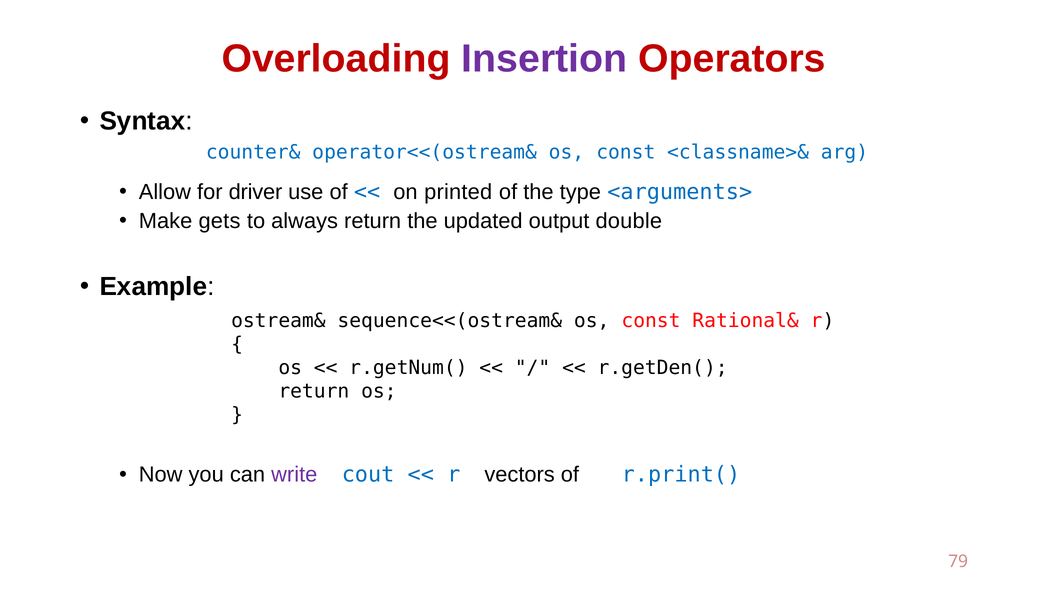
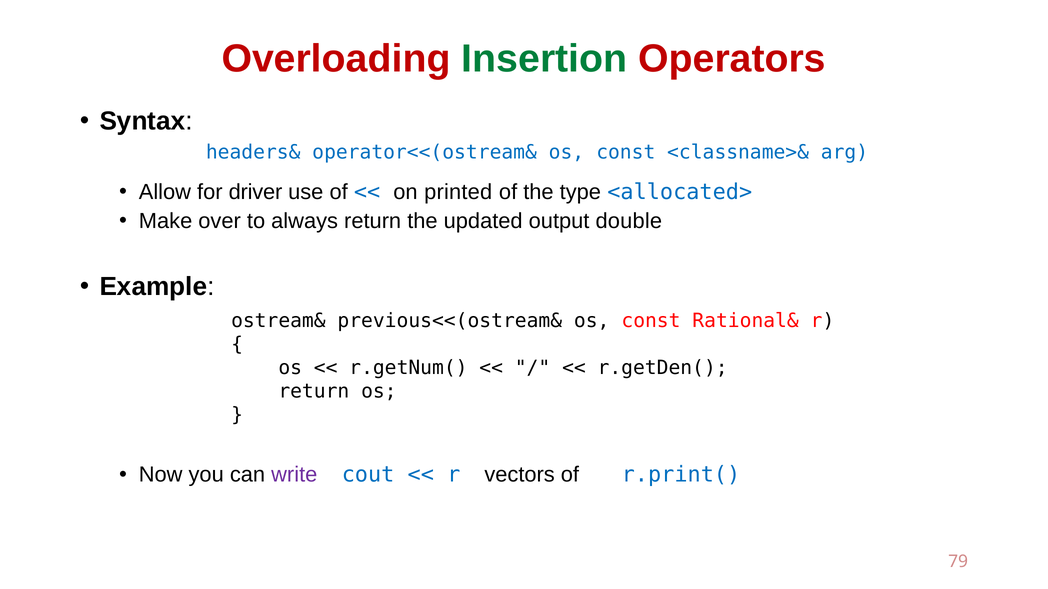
Insertion colour: purple -> green
counter&: counter& -> headers&
<arguments>: <arguments> -> <allocated>
gets: gets -> over
sequence<<(ostream&: sequence<<(ostream& -> previous<<(ostream&
